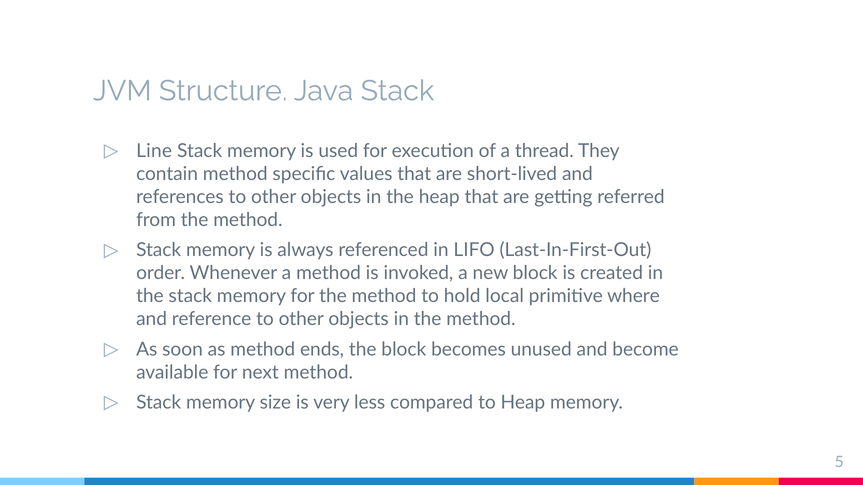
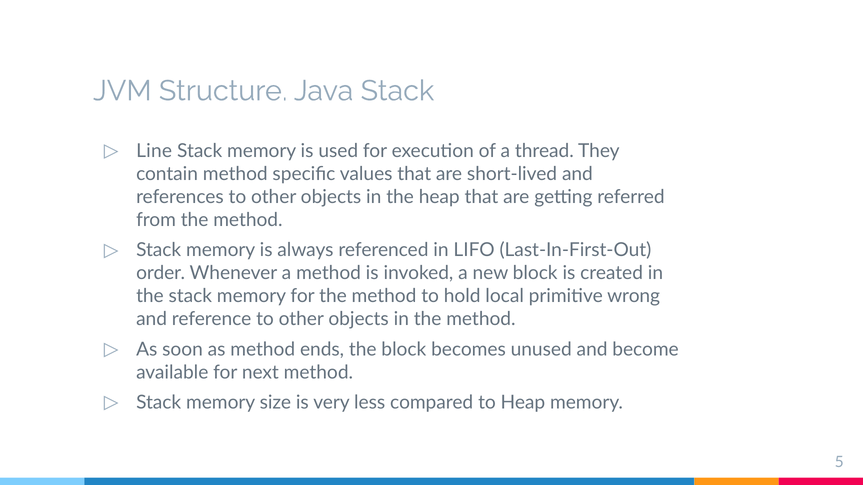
where: where -> wrong
